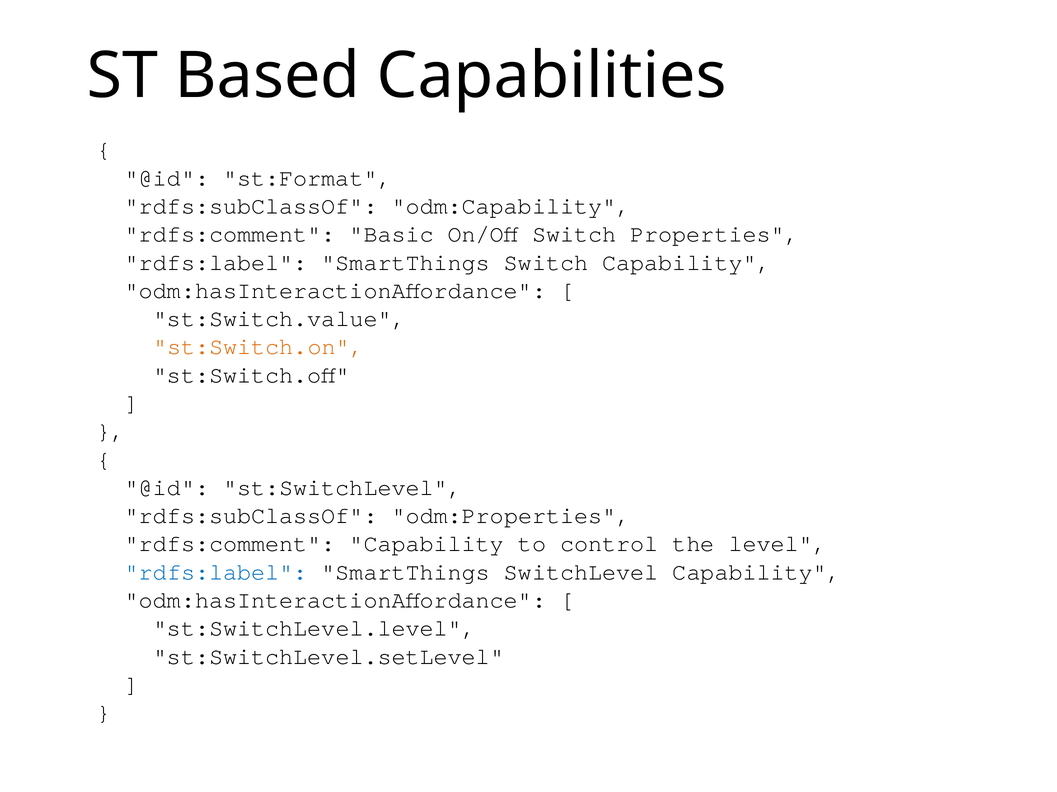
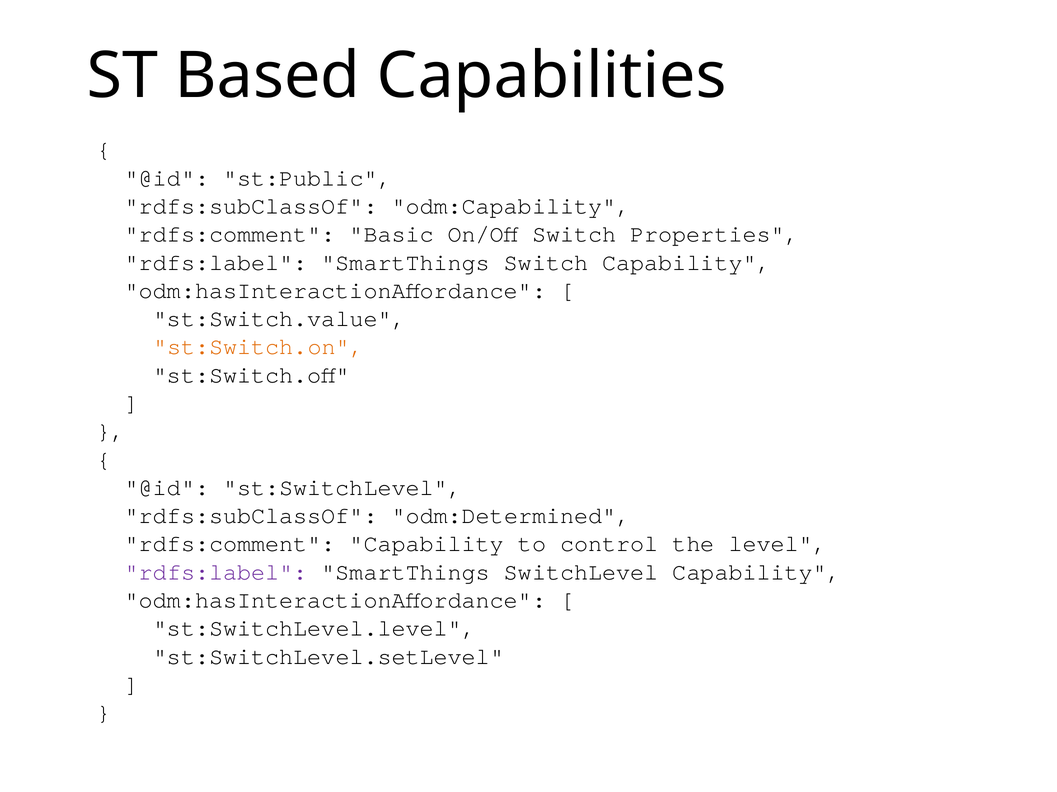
st:Format: st:Format -> st:Public
odm:Properties: odm:Properties -> odm:Determined
rdfs:label at (216, 572) colour: blue -> purple
